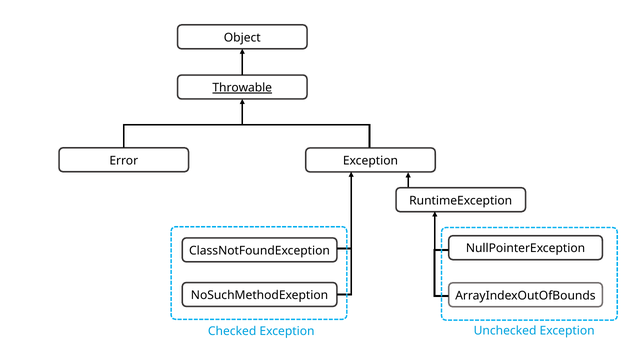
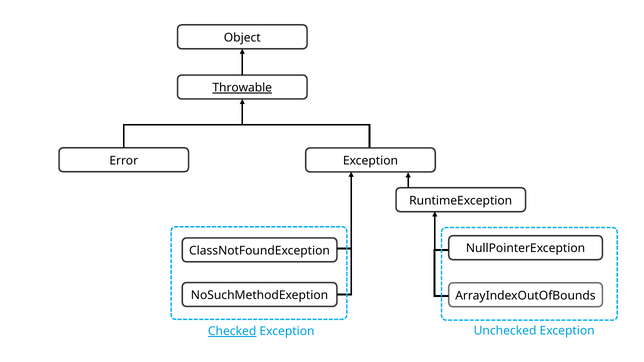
Checked underline: none -> present
